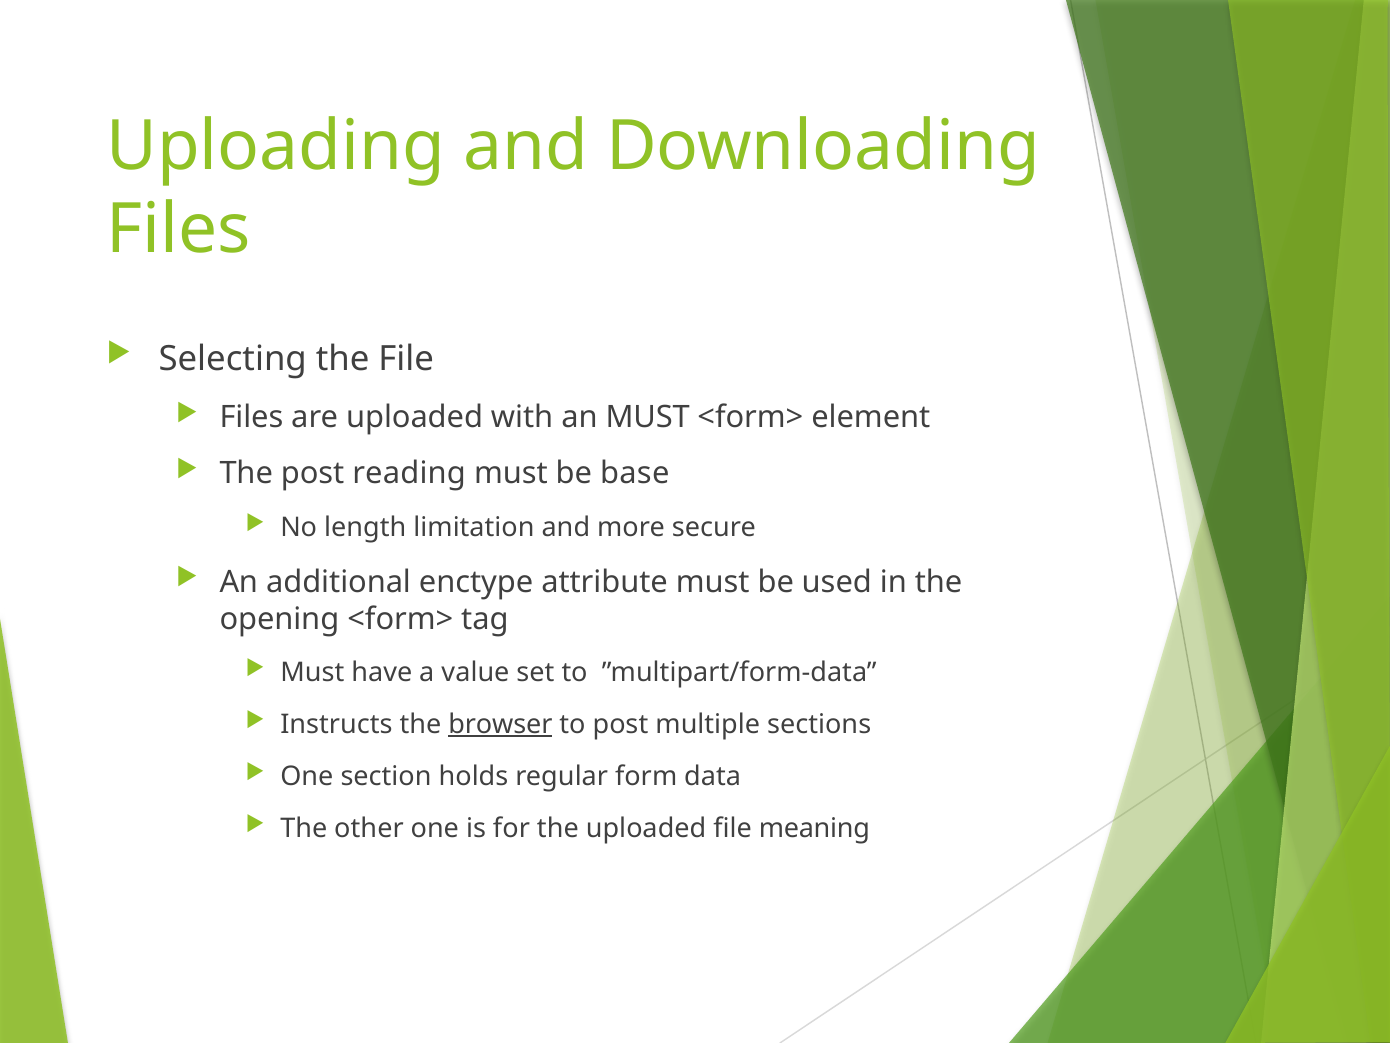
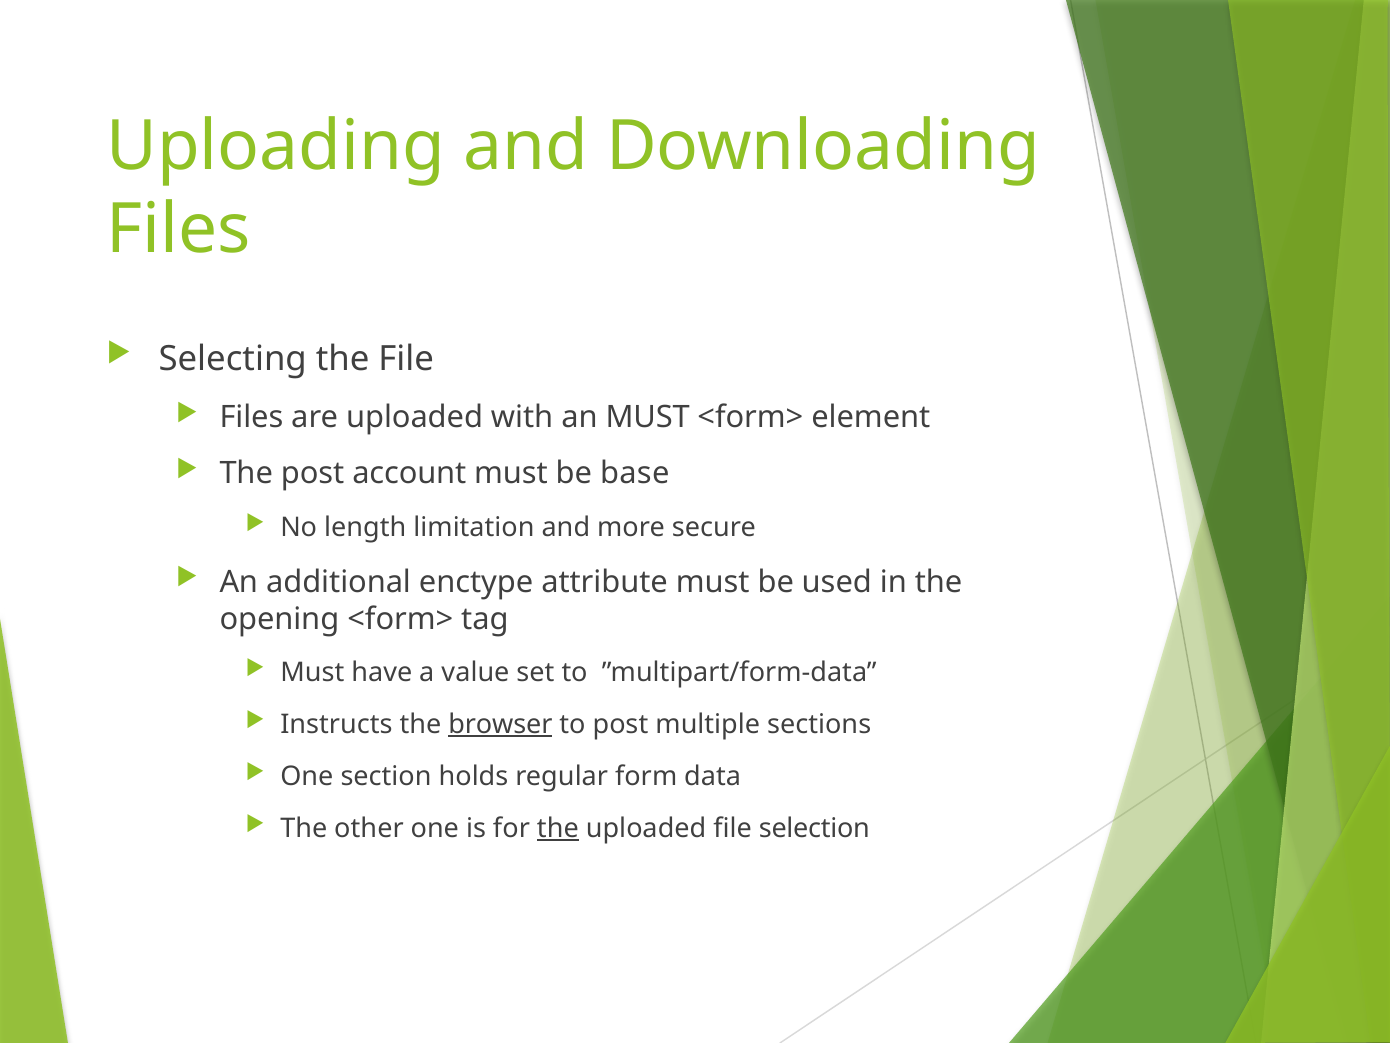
reading: reading -> account
the at (558, 828) underline: none -> present
meaning: meaning -> selection
